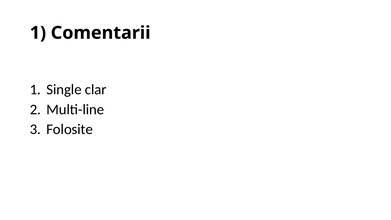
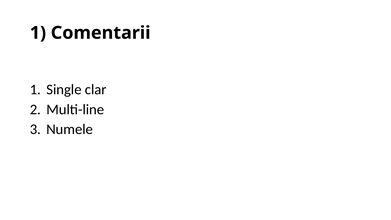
Folosite: Folosite -> Numele
